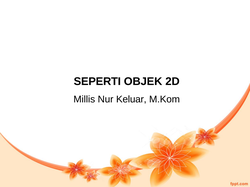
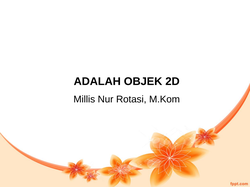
SEPERTI: SEPERTI -> ADALAH
Keluar: Keluar -> Rotasi
